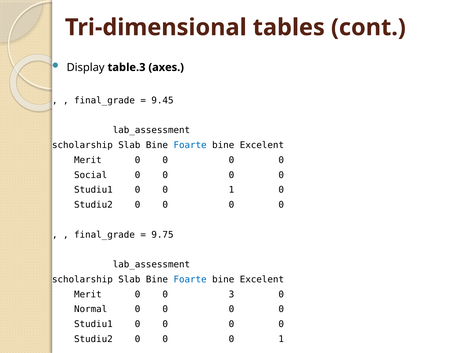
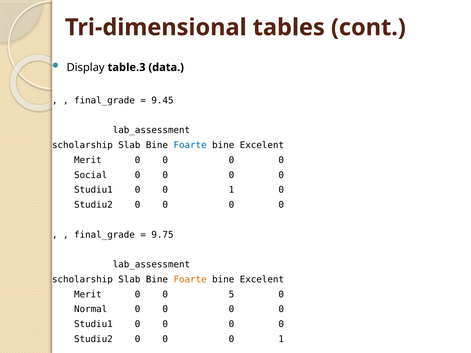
axes: axes -> data
Foarte at (190, 280) colour: blue -> orange
3: 3 -> 5
